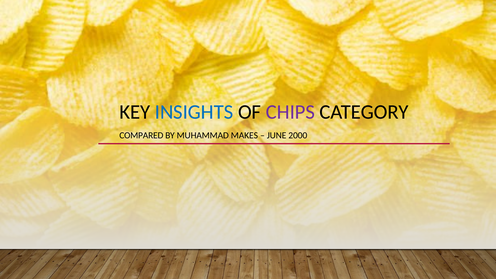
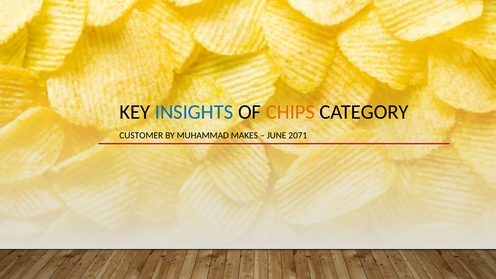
CHIPS colour: purple -> orange
COMPARED: COMPARED -> CUSTOMER
2000: 2000 -> 2071
